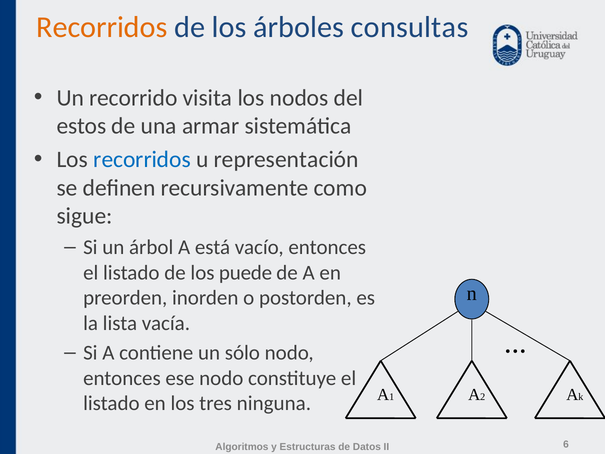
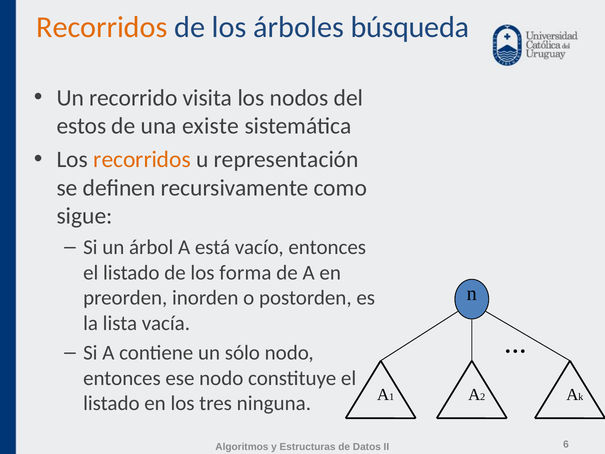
consultas: consultas -> búsqueda
armar: armar -> existe
recorridos at (142, 160) colour: blue -> orange
puede: puede -> forma
